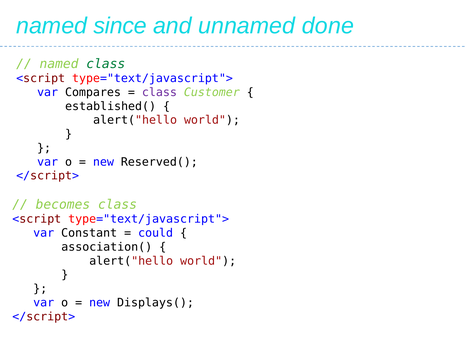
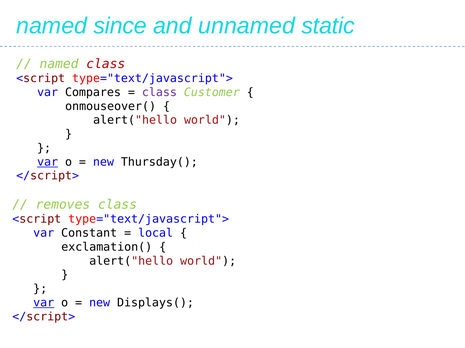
done: done -> static
class at (106, 64) colour: green -> red
established(: established( -> onmouseover(
var at (48, 162) underline: none -> present
Reserved(: Reserved( -> Thursday(
becomes: becomes -> removes
could: could -> local
association(: association( -> exclamation(
var at (44, 303) underline: none -> present
